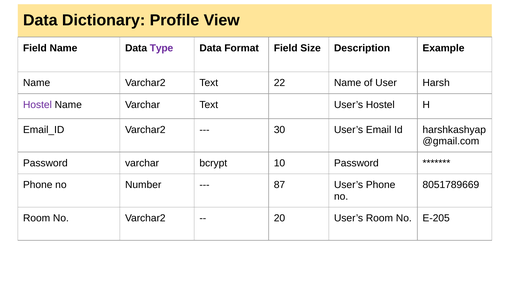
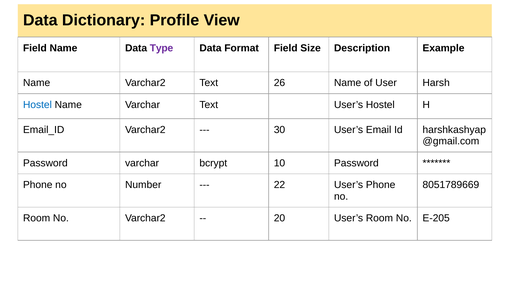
22: 22 -> 26
Hostel at (37, 105) colour: purple -> blue
87: 87 -> 22
